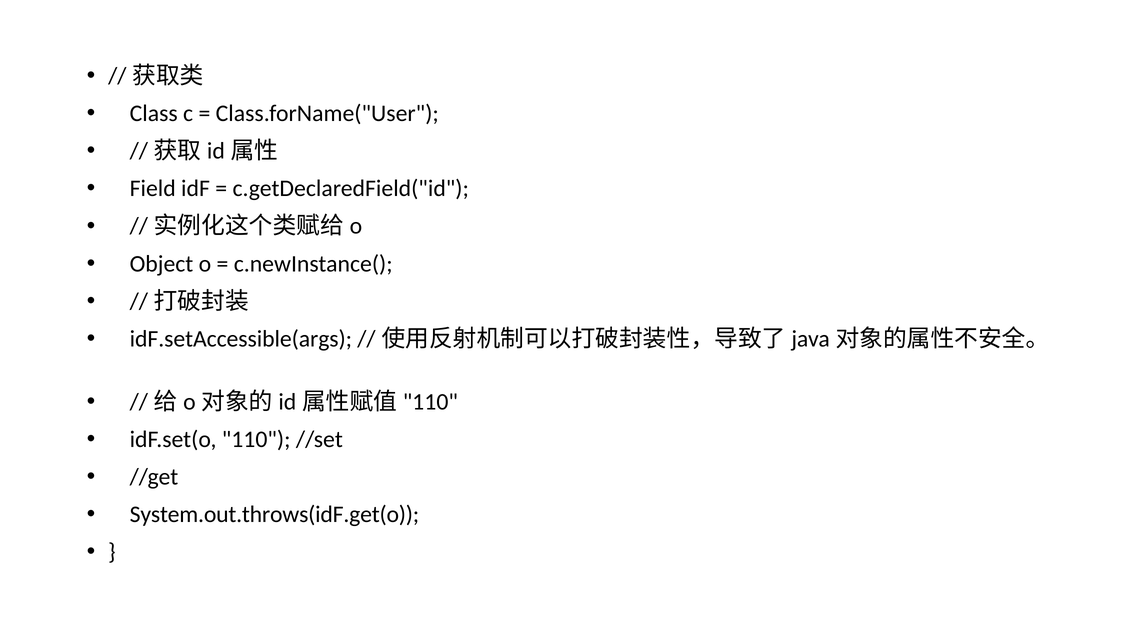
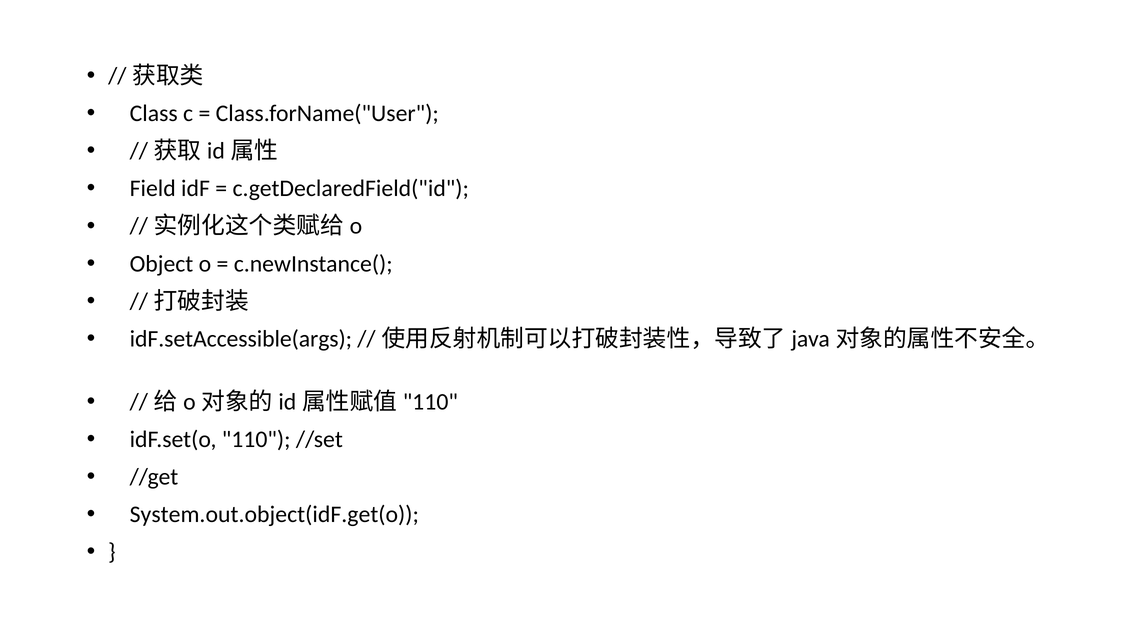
System.out.throws(idF.get(o: System.out.throws(idF.get(o -> System.out.object(idF.get(o
